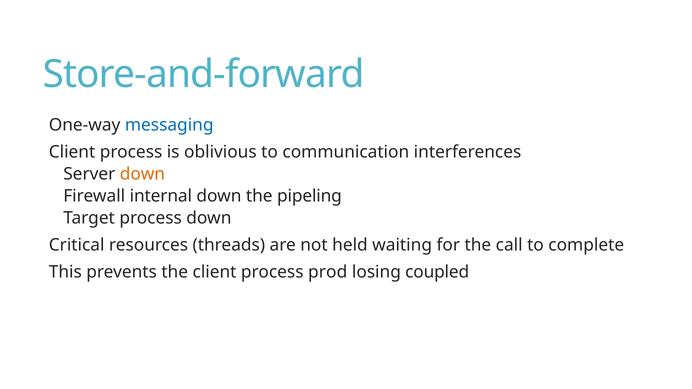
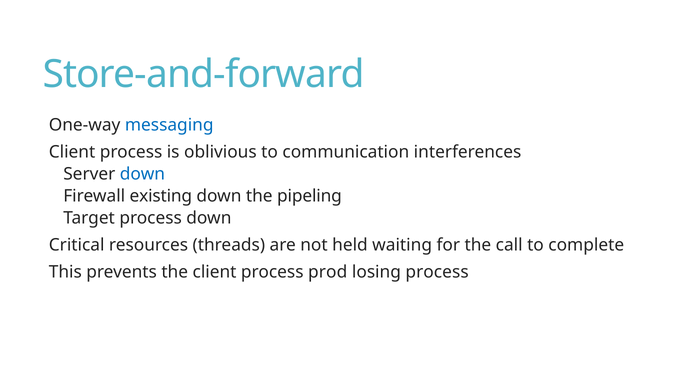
down at (142, 174) colour: orange -> blue
internal: internal -> existing
losing coupled: coupled -> process
